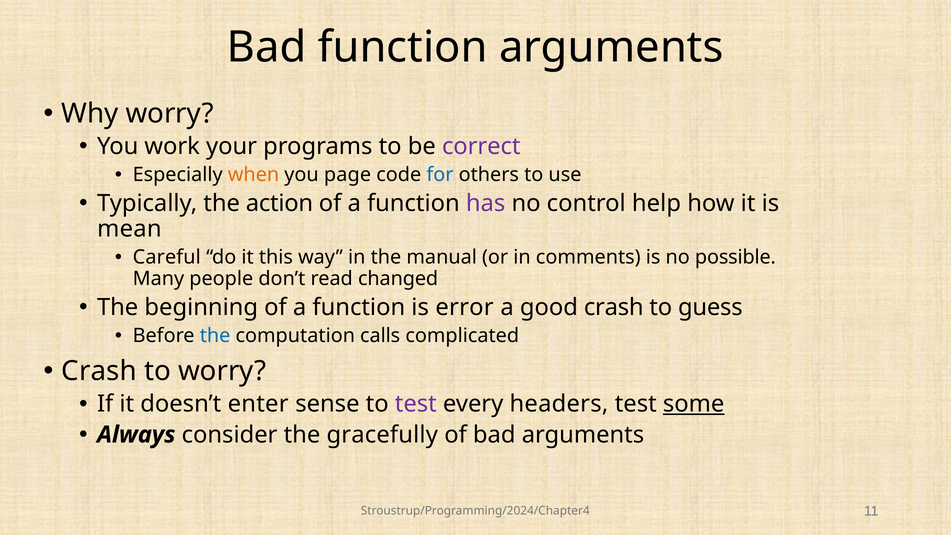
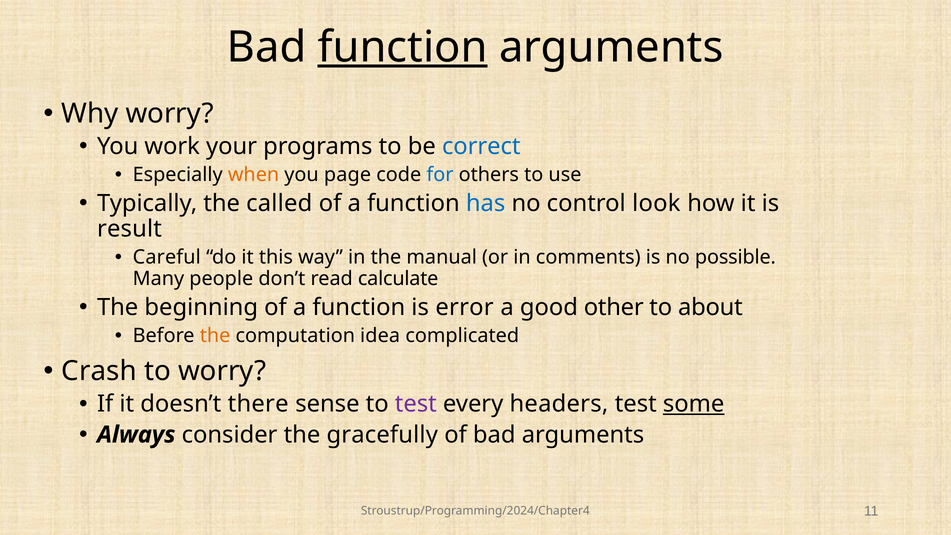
function at (403, 47) underline: none -> present
correct colour: purple -> blue
action: action -> called
has colour: purple -> blue
help: help -> look
mean: mean -> result
changed: changed -> calculate
good crash: crash -> other
guess: guess -> about
the at (215, 336) colour: blue -> orange
calls: calls -> idea
enter: enter -> there
